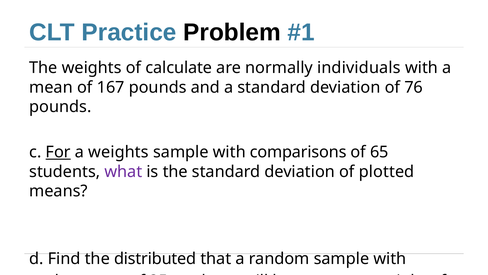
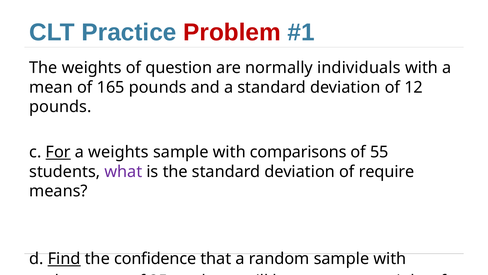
Problem colour: black -> red
calculate: calculate -> question
167: 167 -> 165
76: 76 -> 12
65: 65 -> 55
plotted: plotted -> require
Find underline: none -> present
distributed: distributed -> confidence
